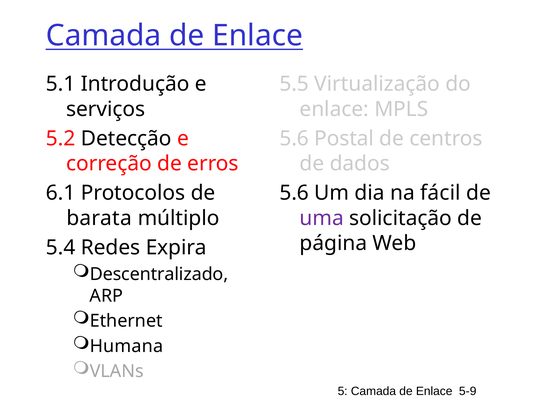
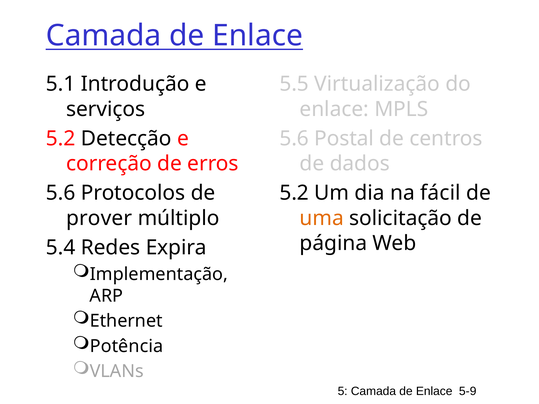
6.1 at (61, 193): 6.1 -> 5.6
5.6 at (294, 193): 5.6 -> 5.2
barata: barata -> prover
uma colour: purple -> orange
Descentralizado: Descentralizado -> Implementação
Humana: Humana -> Potência
